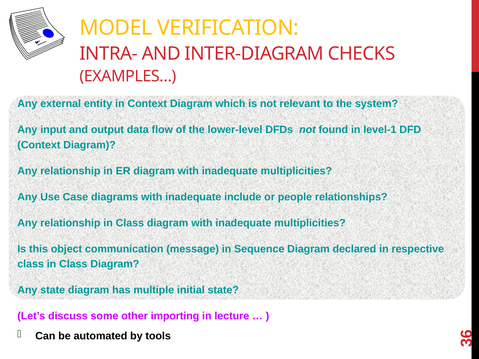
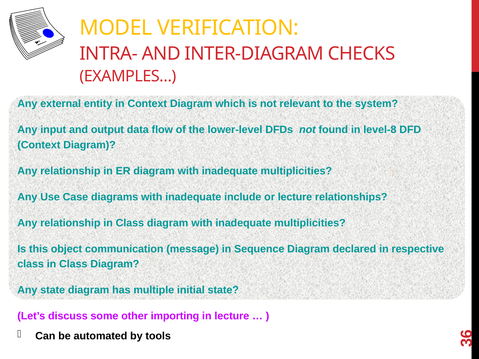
level-1: level-1 -> level-8
or people: people -> lecture
